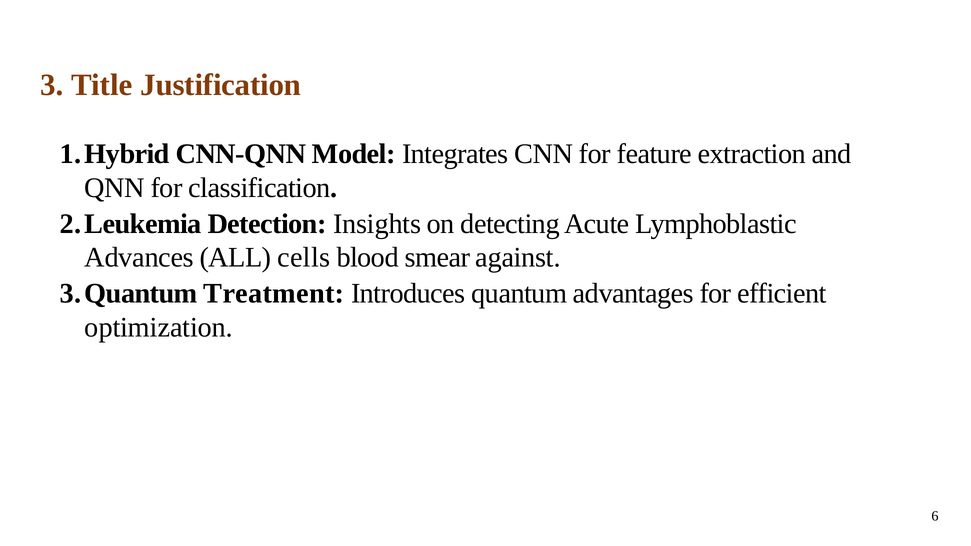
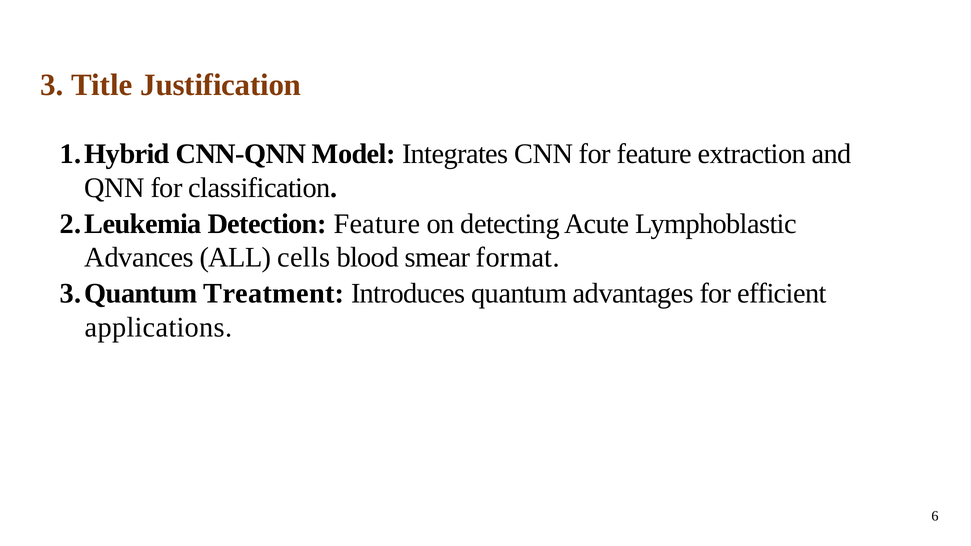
Detection Insights: Insights -> Feature
against: against -> format
optimization: optimization -> applications
